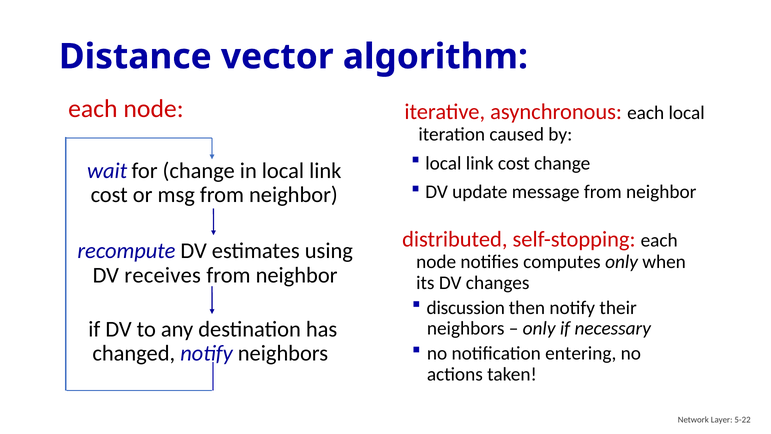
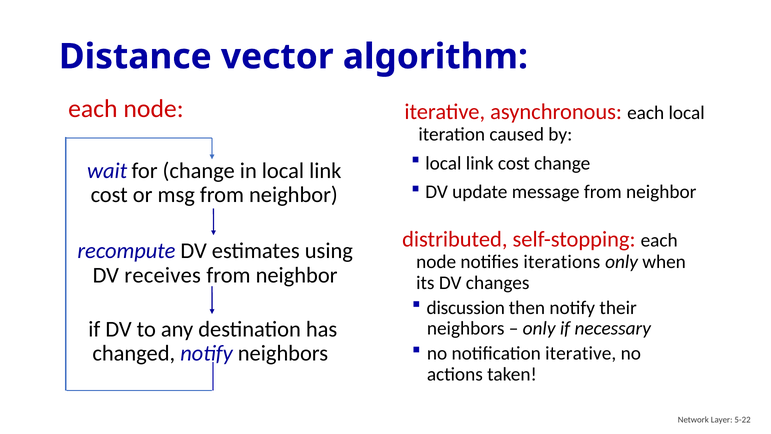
computes: computes -> iterations
notification entering: entering -> iterative
